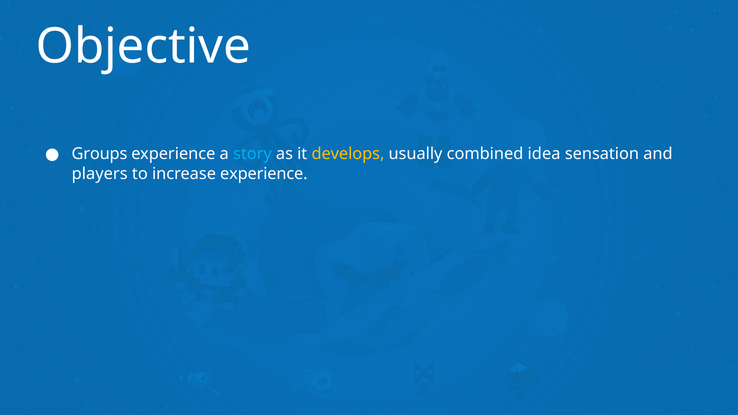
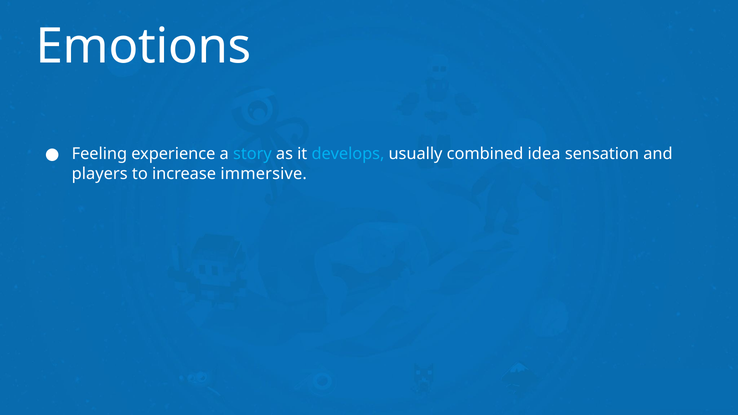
Objective: Objective -> Emotions
Groups: Groups -> Feeling
develops colour: yellow -> light blue
increase experience: experience -> immersive
